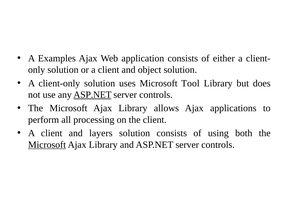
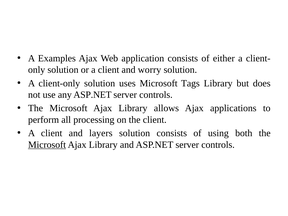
object: object -> worry
Tool: Tool -> Tags
ASP.NET at (92, 95) underline: present -> none
